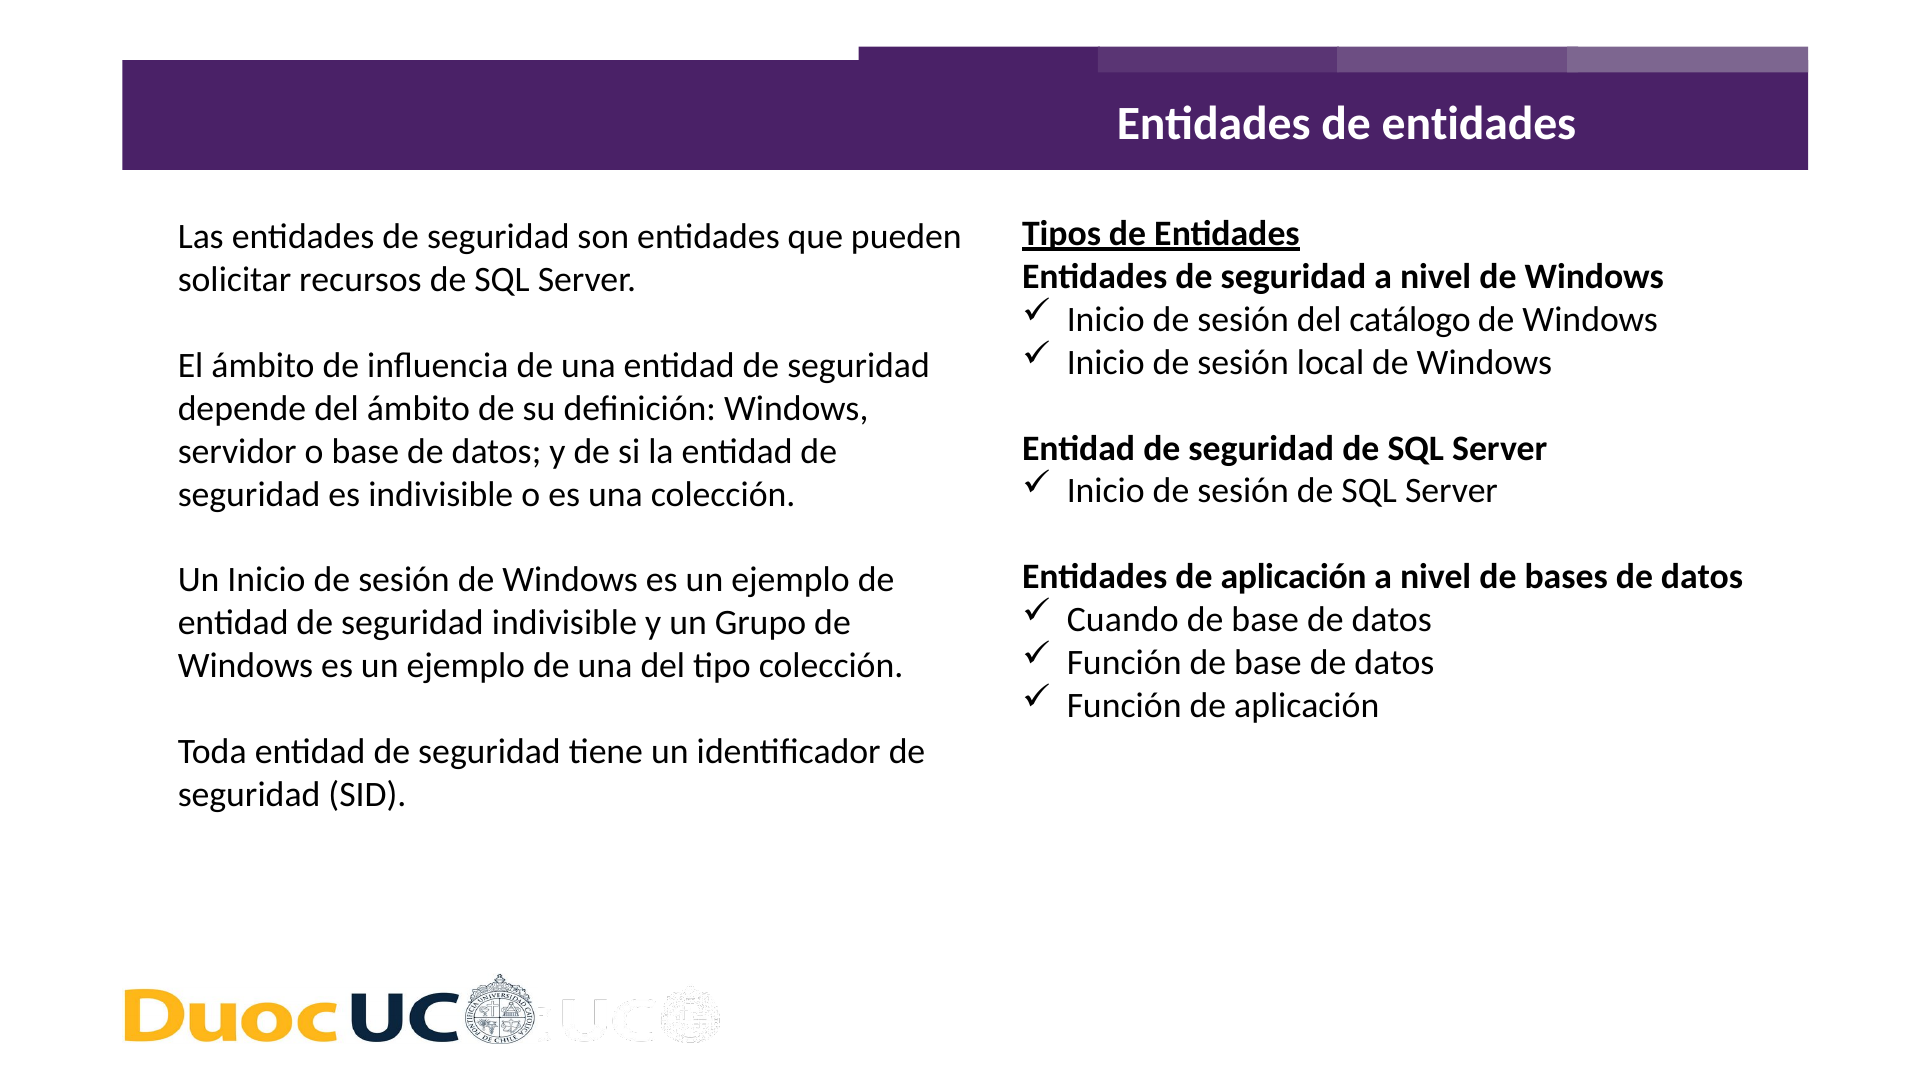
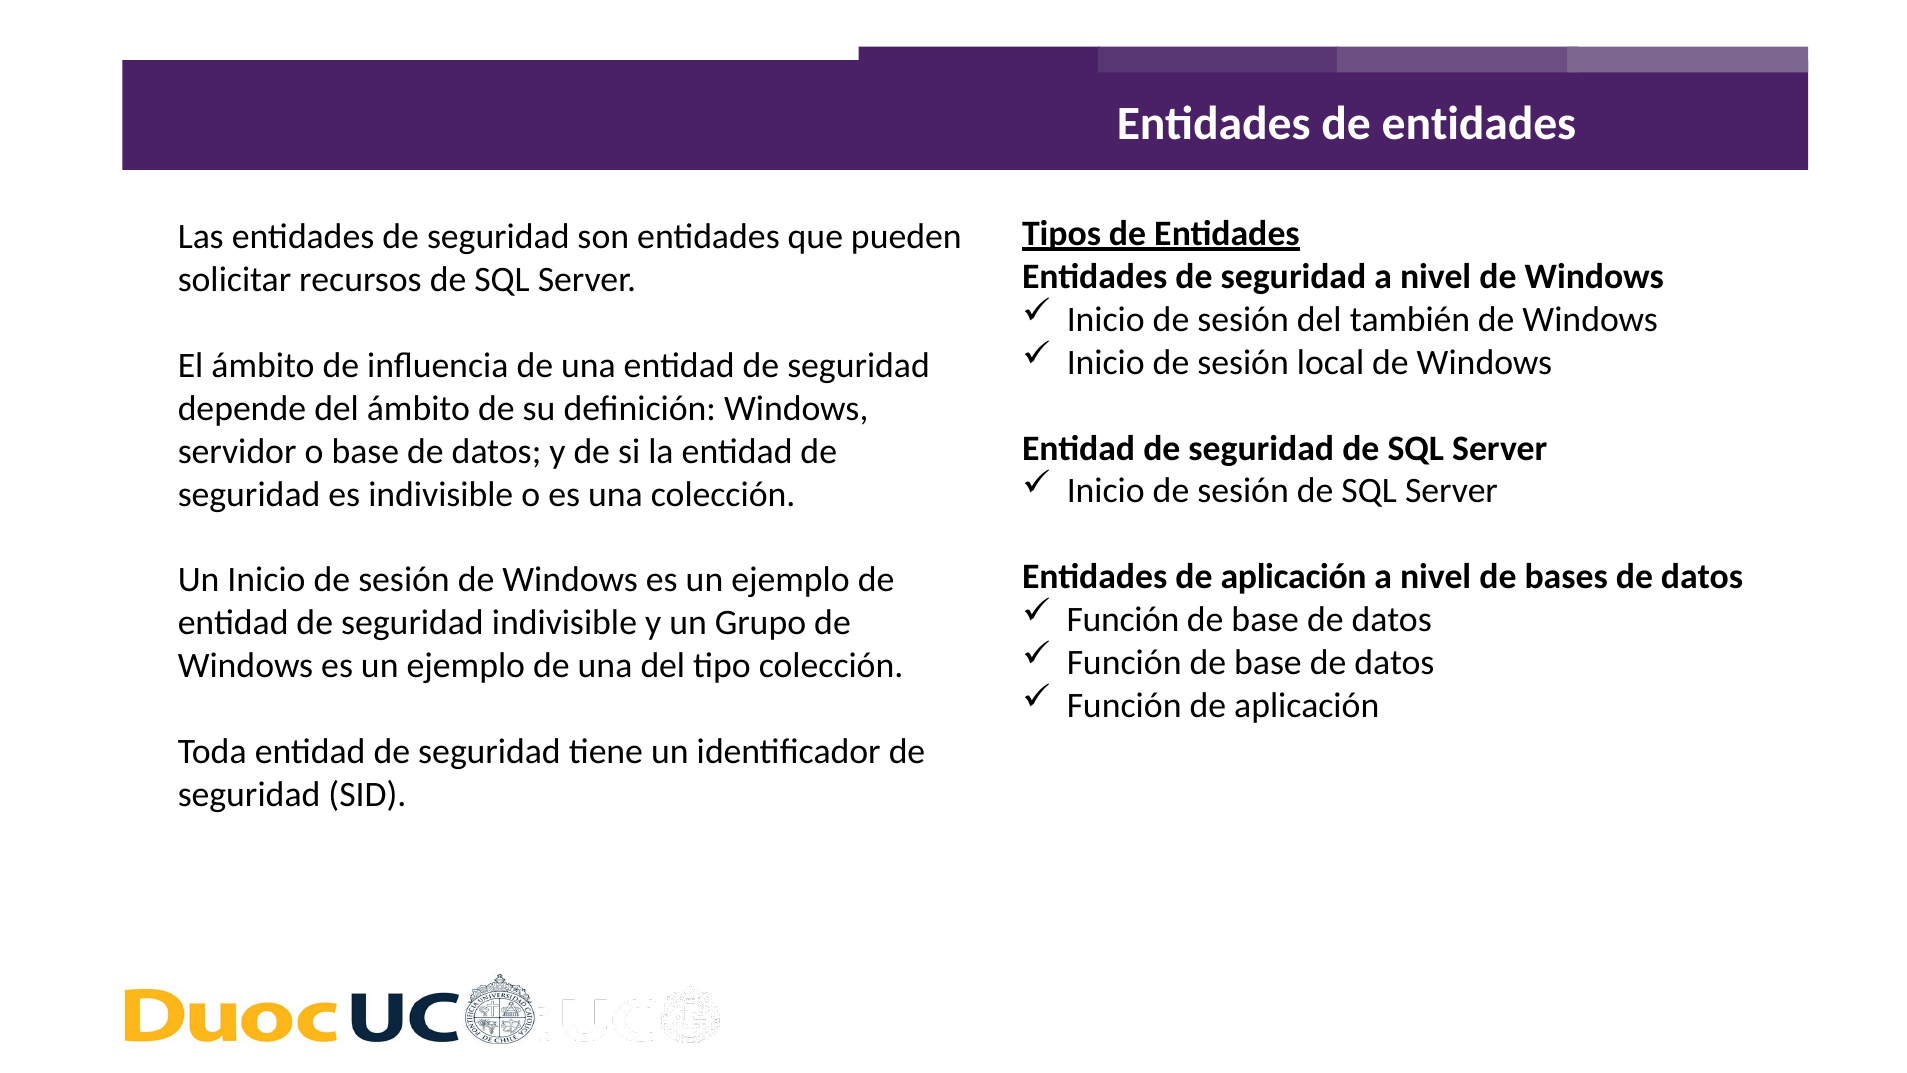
catálogo: catálogo -> también
Cuando at (1123, 620): Cuando -> Función
